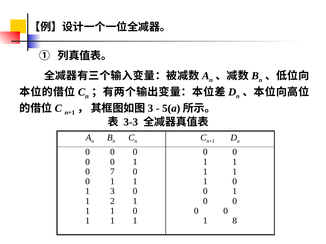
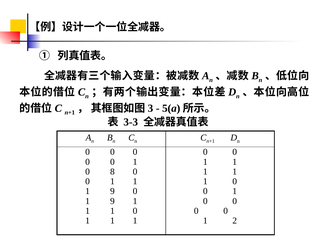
7: 7 -> 8
3 at (112, 192): 3 -> 9
2 at (112, 201): 2 -> 9
8: 8 -> 2
